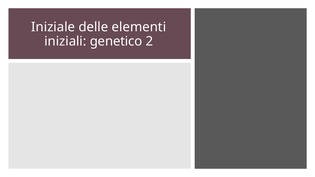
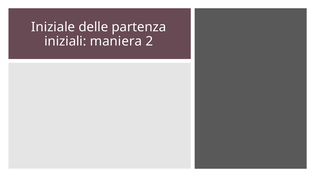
elementi: elementi -> partenza
genetico: genetico -> maniera
